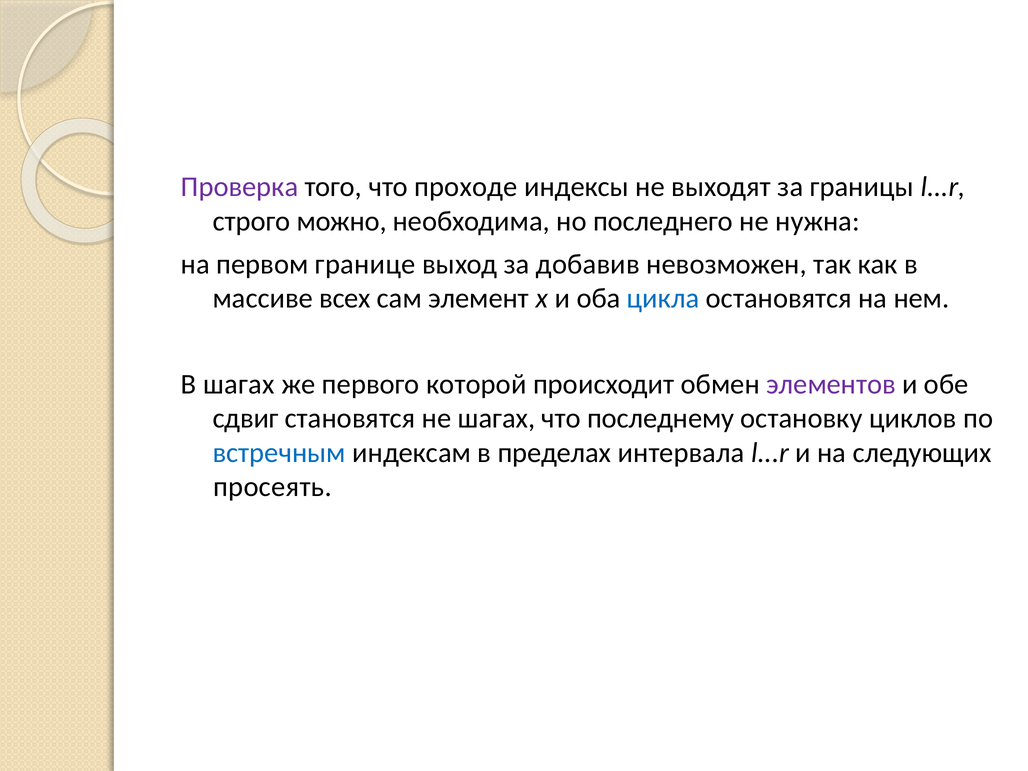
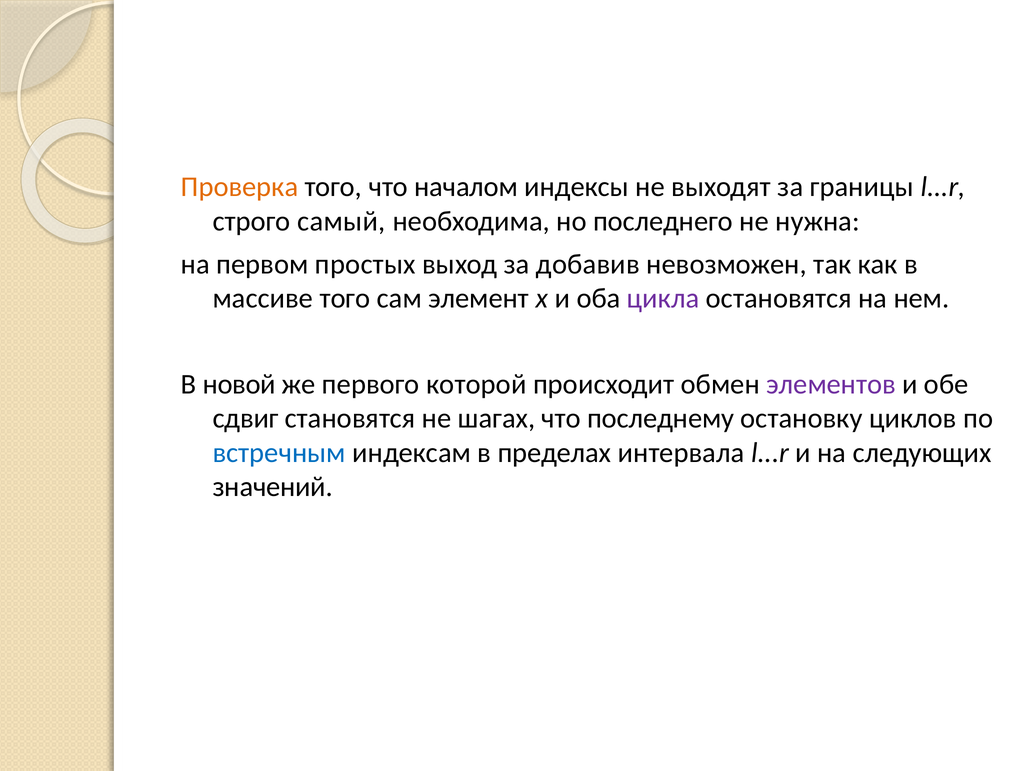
Проверка colour: purple -> orange
проходе: проходе -> началом
можно: можно -> самый
границе: границе -> простых
массиве всех: всех -> того
цикла colour: blue -> purple
В шагах: шагах -> новой
просеять: просеять -> значений
